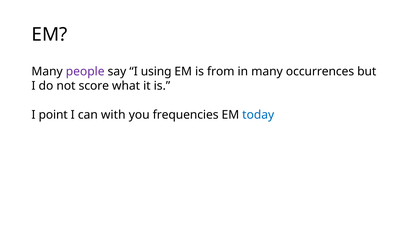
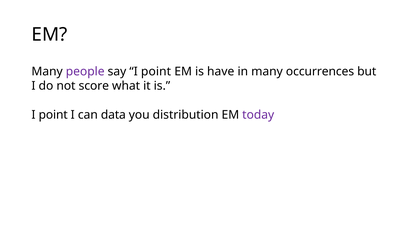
say I using: using -> point
from: from -> have
with: with -> data
frequencies: frequencies -> distribution
today colour: blue -> purple
